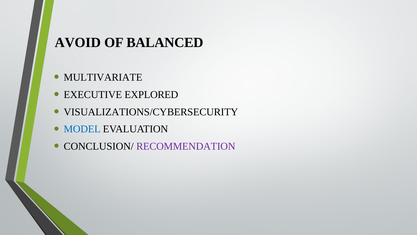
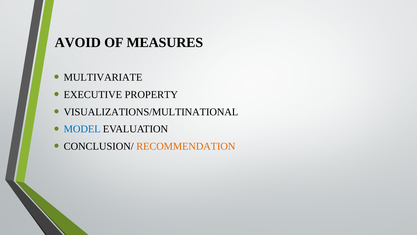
BALANCED: BALANCED -> MEASURES
EXPLORED: EXPLORED -> PROPERTY
VISUALIZATIONS/CYBERSECURITY: VISUALIZATIONS/CYBERSECURITY -> VISUALIZATIONS/MULTINATIONAL
RECOMMENDATION colour: purple -> orange
